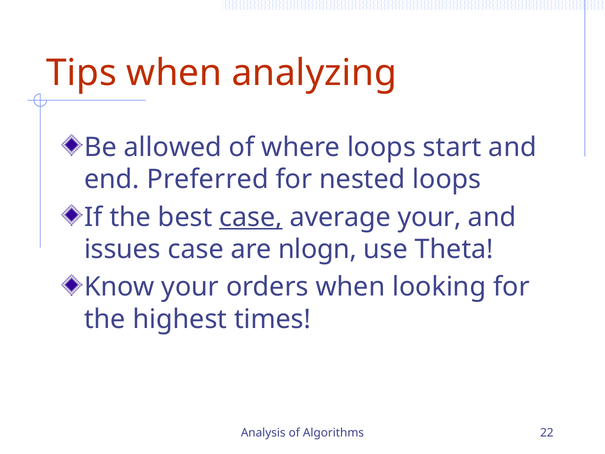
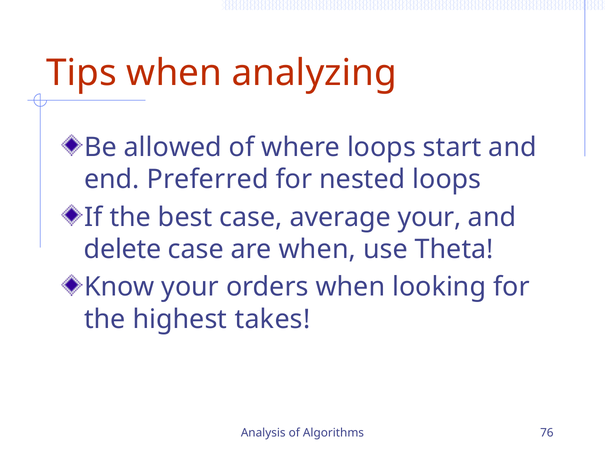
case at (251, 217) underline: present -> none
issues: issues -> delete
are nlogn: nlogn -> when
times: times -> takes
22: 22 -> 76
